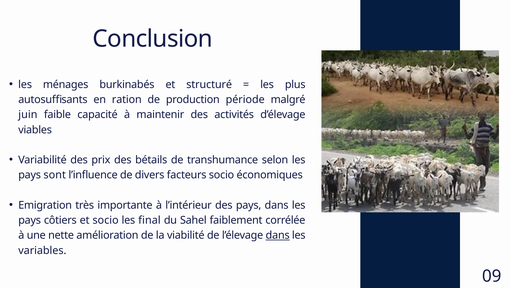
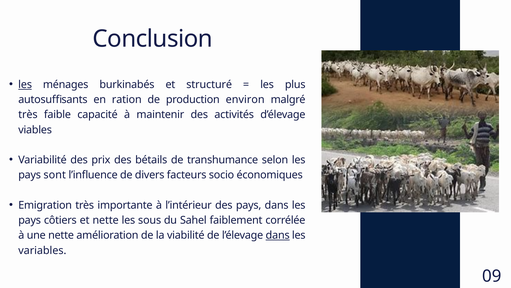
les at (25, 84) underline: none -> present
période: période -> environ
juin at (28, 115): juin -> très
et socio: socio -> nette
final: final -> sous
